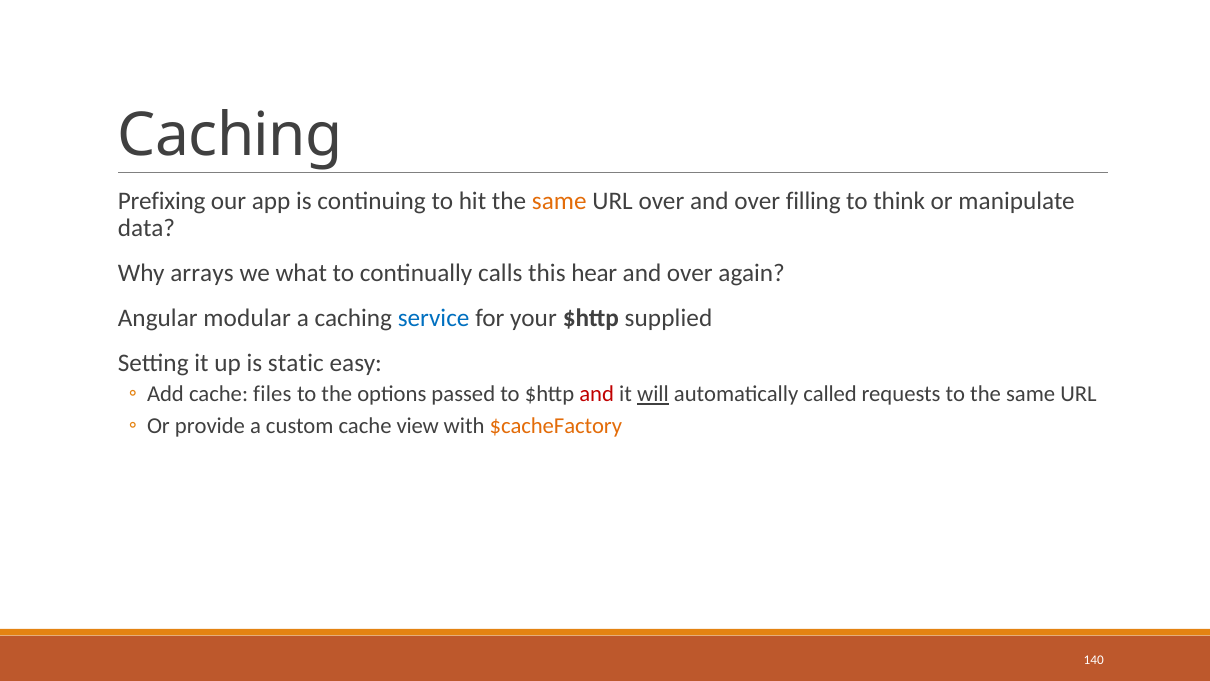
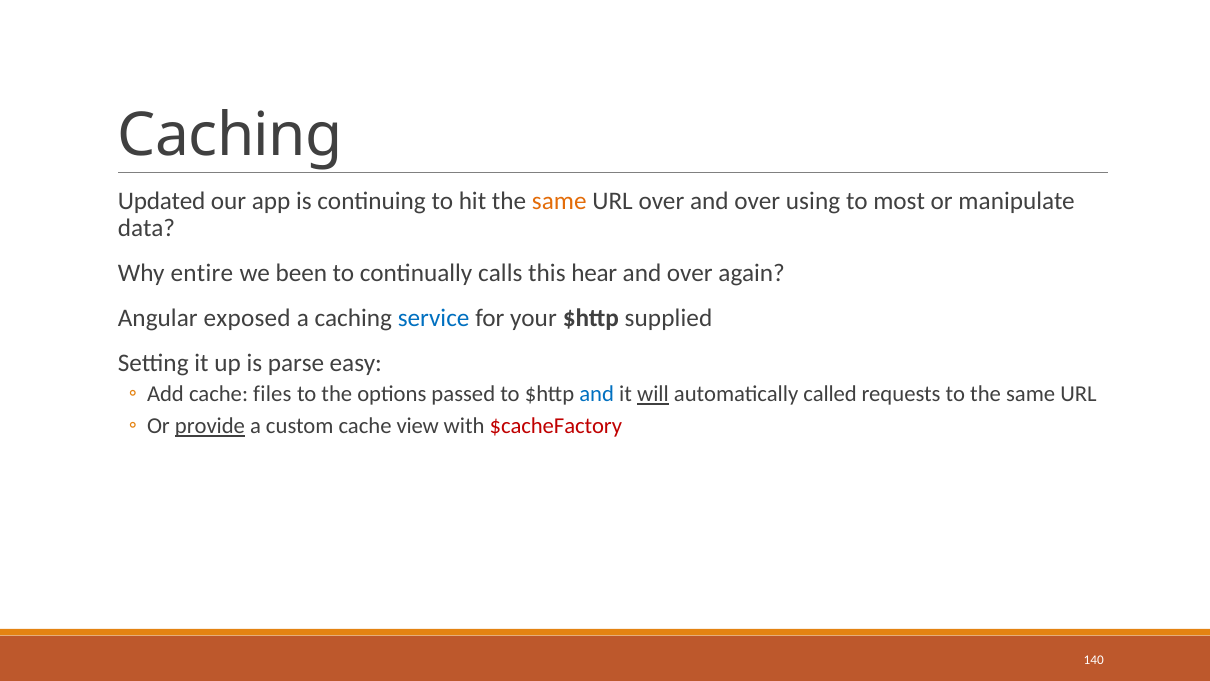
Prefixing: Prefixing -> Updated
filling: filling -> using
think: think -> most
arrays: arrays -> entire
what: what -> been
modular: modular -> exposed
static: static -> parse
and at (597, 394) colour: red -> blue
provide underline: none -> present
$cacheFactory colour: orange -> red
